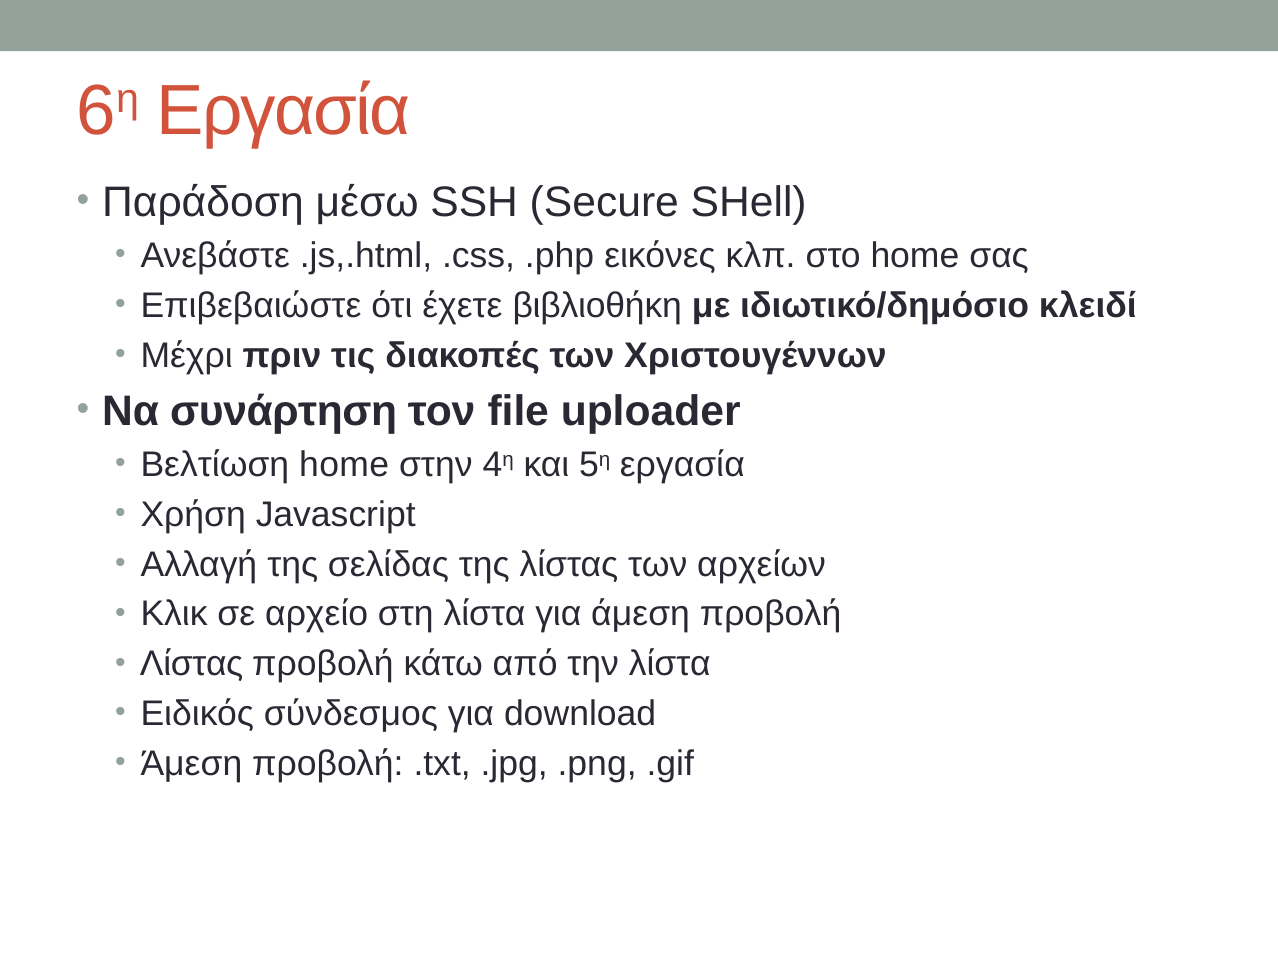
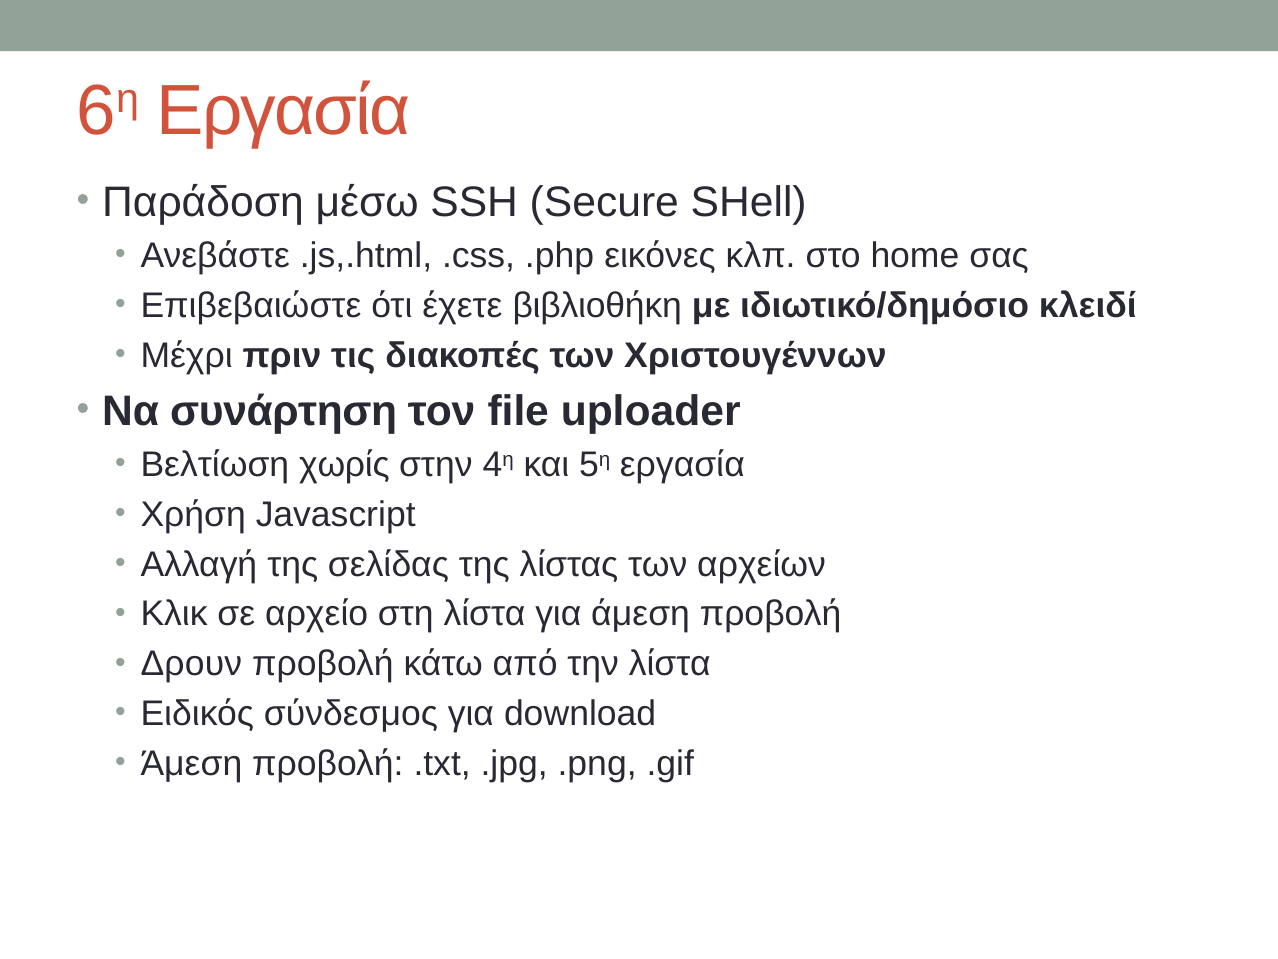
Βελτίωση home: home -> χωρίς
Λίστας at (192, 664): Λίστας -> Δρουν
